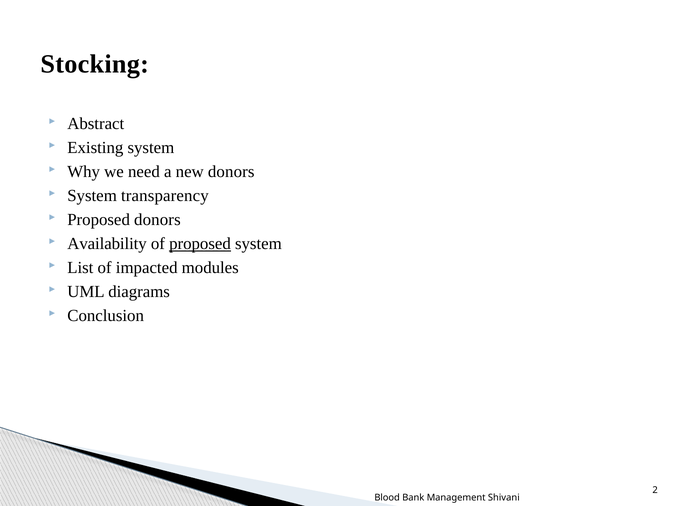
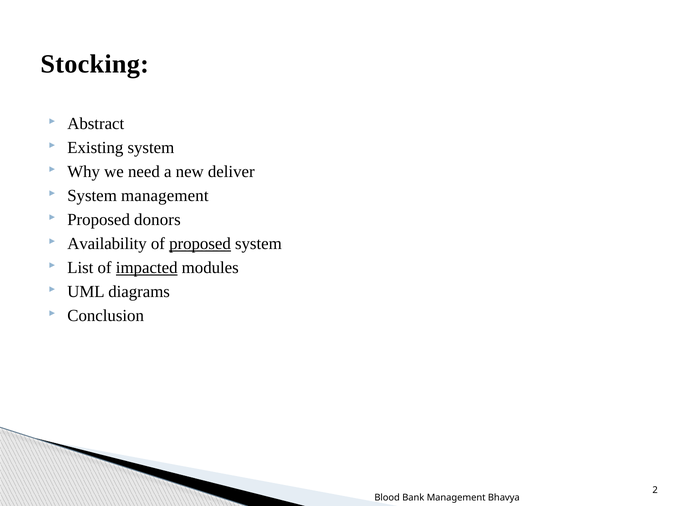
new donors: donors -> deliver
System transparency: transparency -> management
impacted underline: none -> present
Shivani: Shivani -> Bhavya
